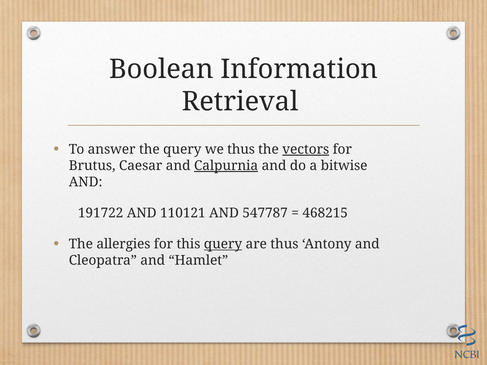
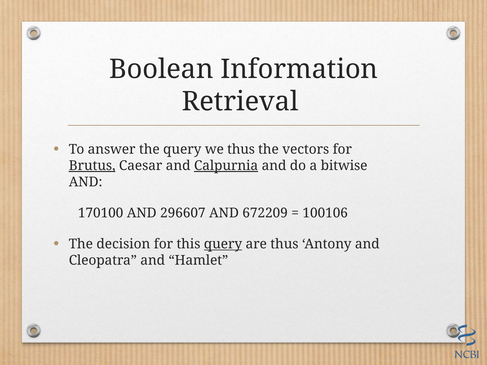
vectors underline: present -> none
Brutus underline: none -> present
191722: 191722 -> 170100
110121: 110121 -> 296607
547787: 547787 -> 672209
468215: 468215 -> 100106
allergies: allergies -> decision
